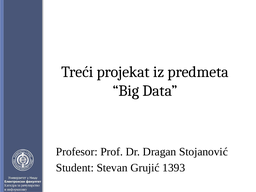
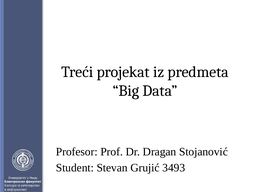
1393: 1393 -> 3493
